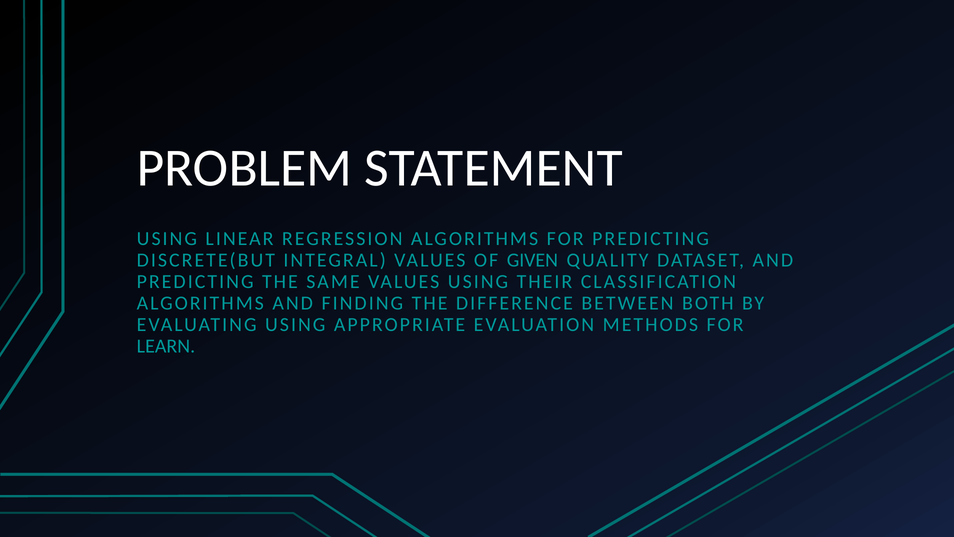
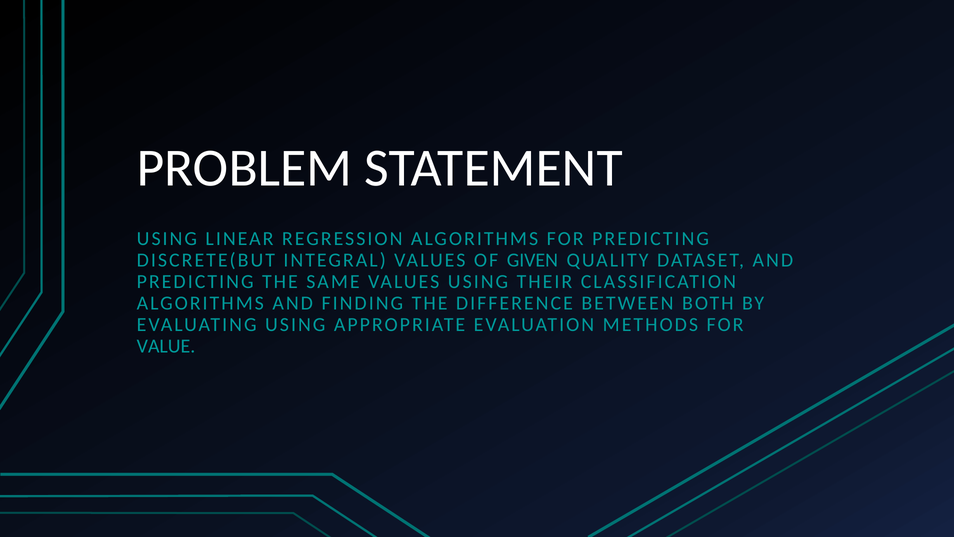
LEARN: LEARN -> VALUE
